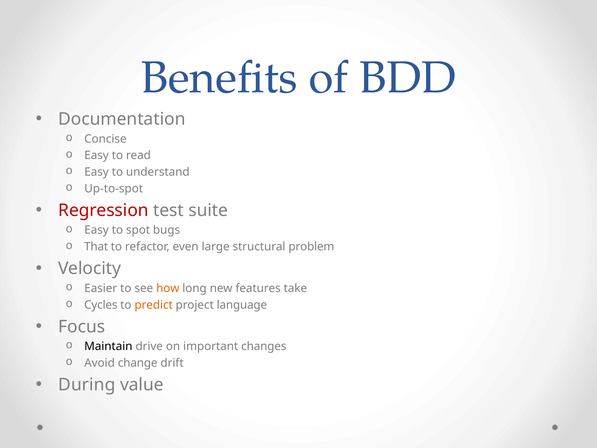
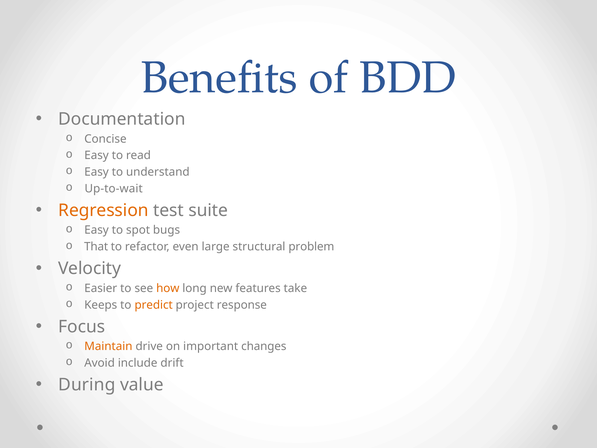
Up-to-spot: Up-to-spot -> Up-to-wait
Regression colour: red -> orange
Cycles: Cycles -> Keeps
language: language -> response
Maintain colour: black -> orange
change: change -> include
